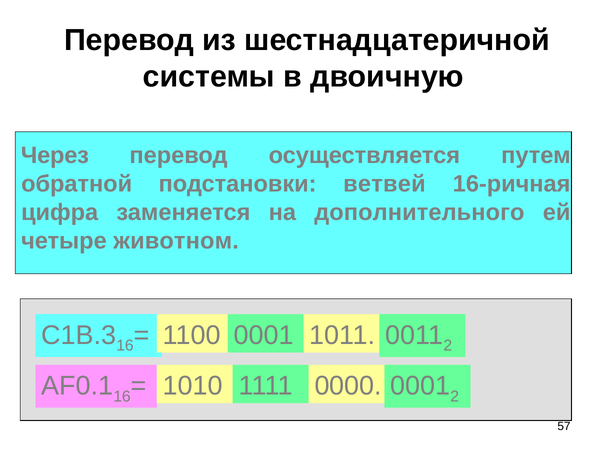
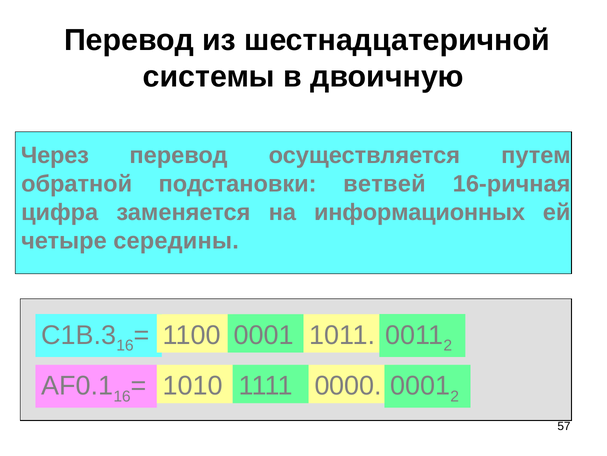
дополнительного: дополнительного -> информационных
животном: животном -> середины
